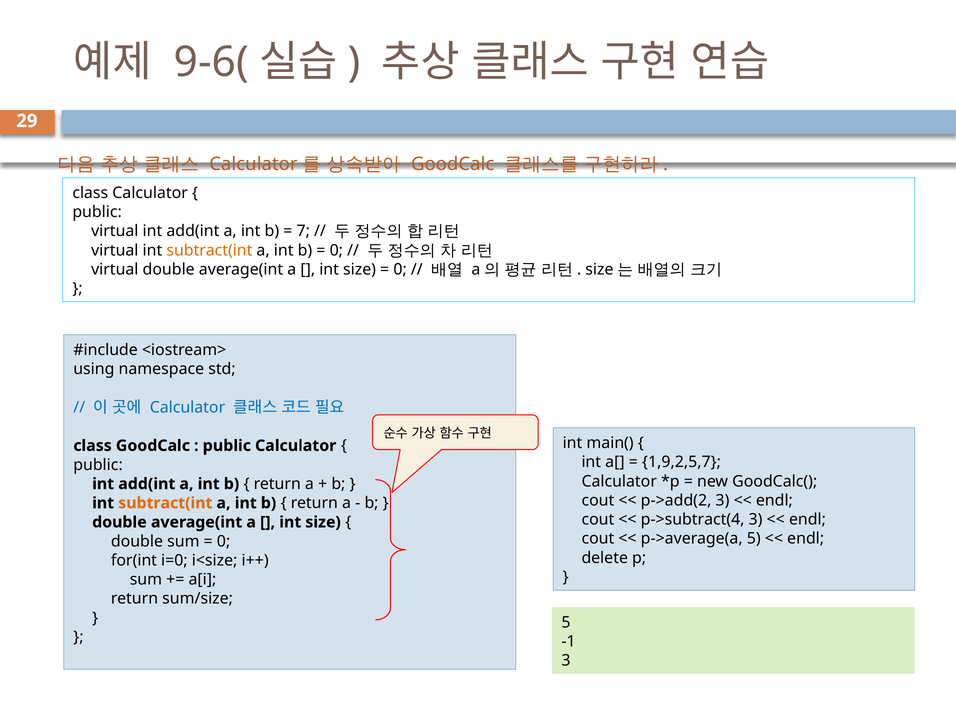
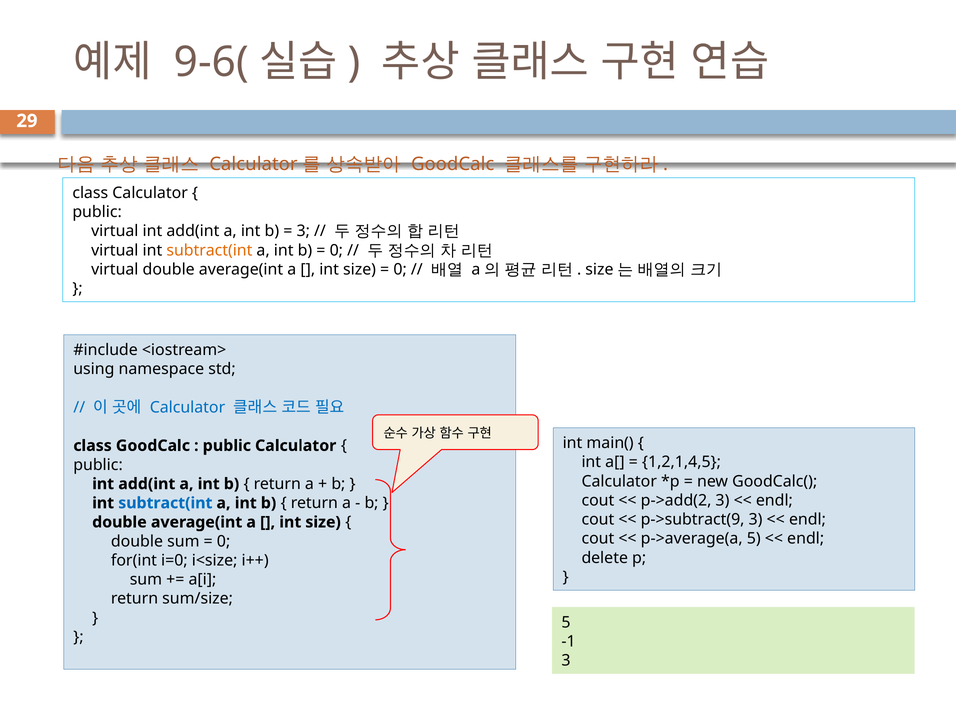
7 at (303, 231): 7 -> 3
1,9,2,5,7: 1,9,2,5,7 -> 1,2,1,4,5
subtract(int at (165, 503) colour: orange -> blue
p->subtract(4: p->subtract(4 -> p->subtract(9
